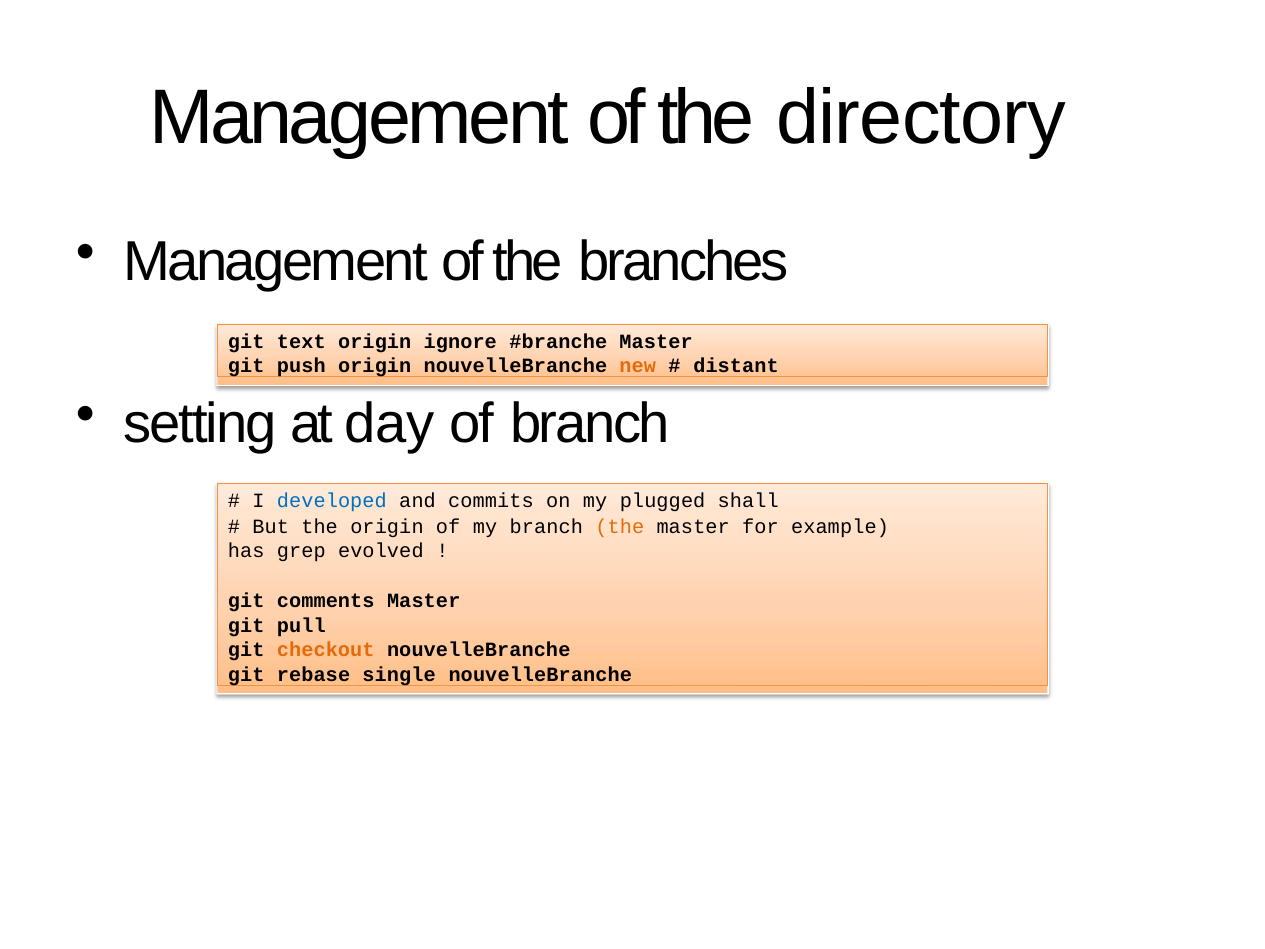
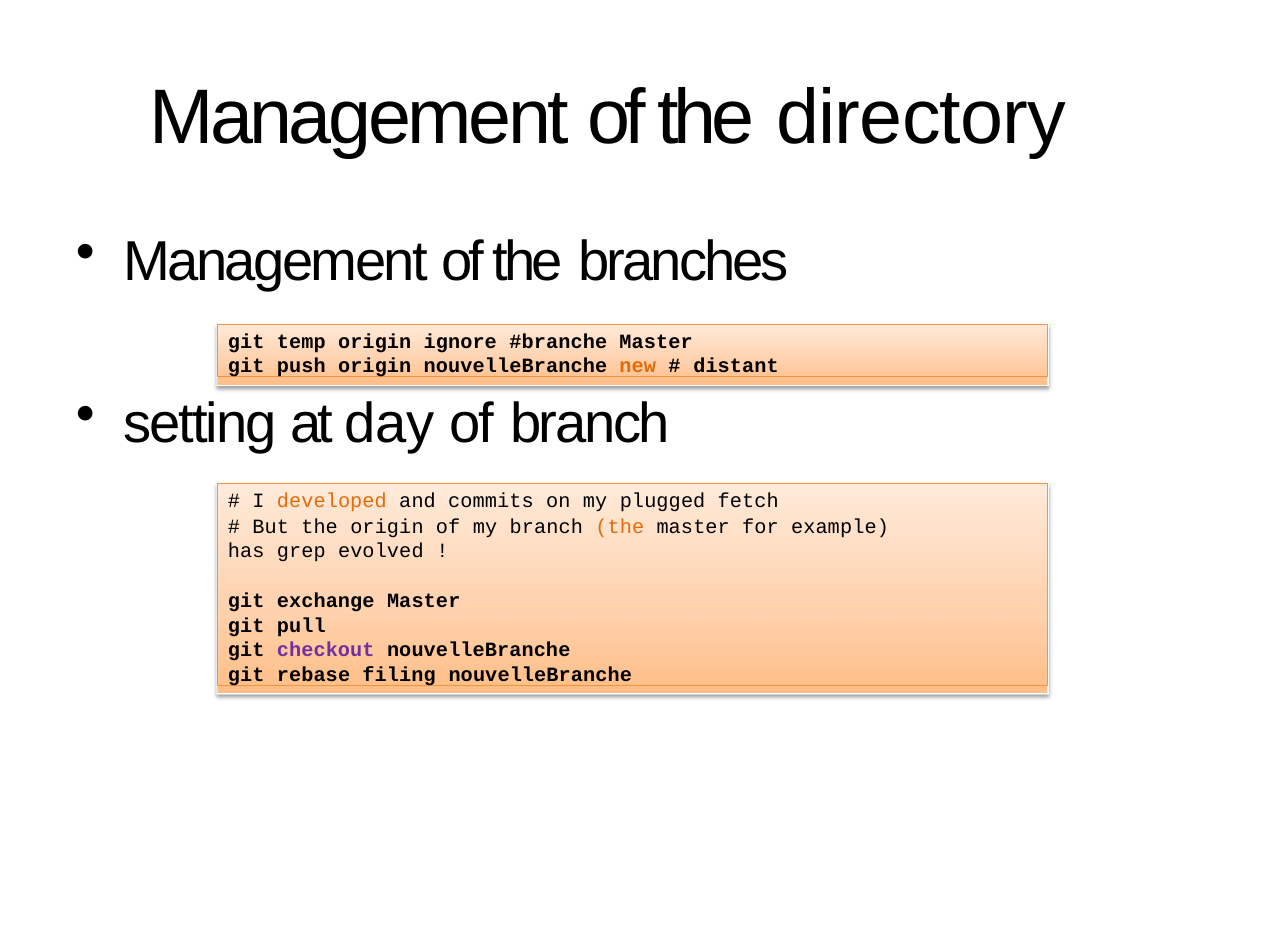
text: text -> temp
developed colour: blue -> orange
shall: shall -> fetch
comments: comments -> exchange
checkout colour: orange -> purple
single: single -> filing
